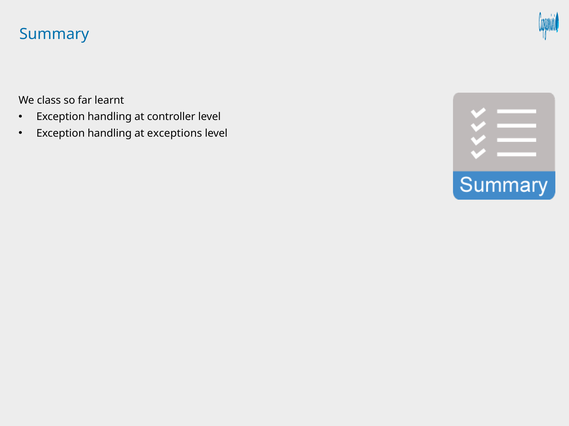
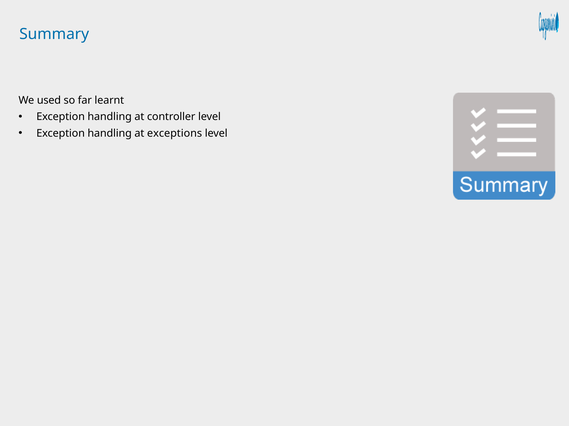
class: class -> used
